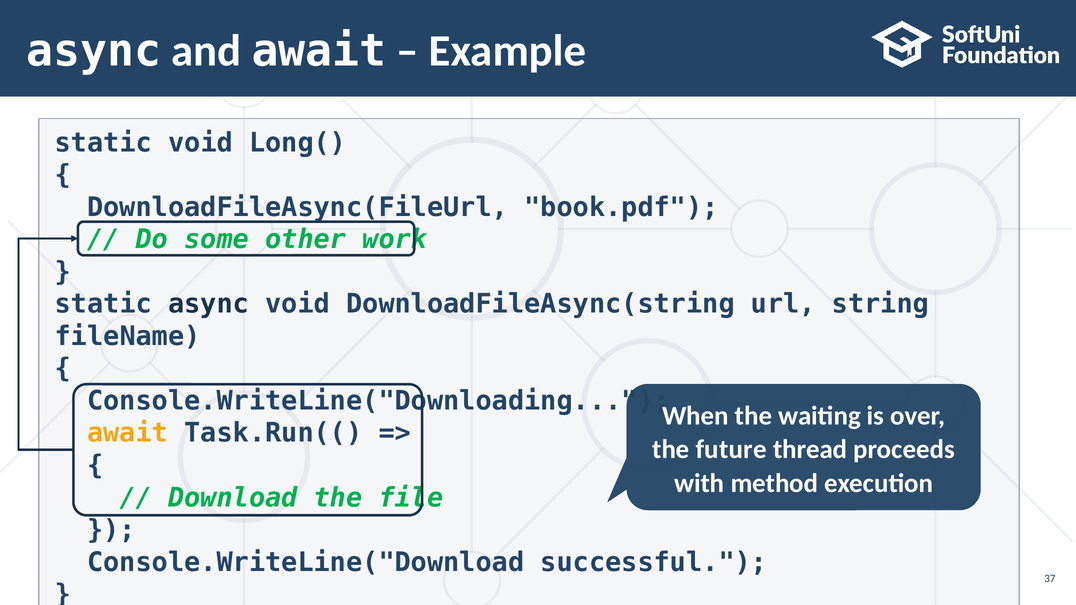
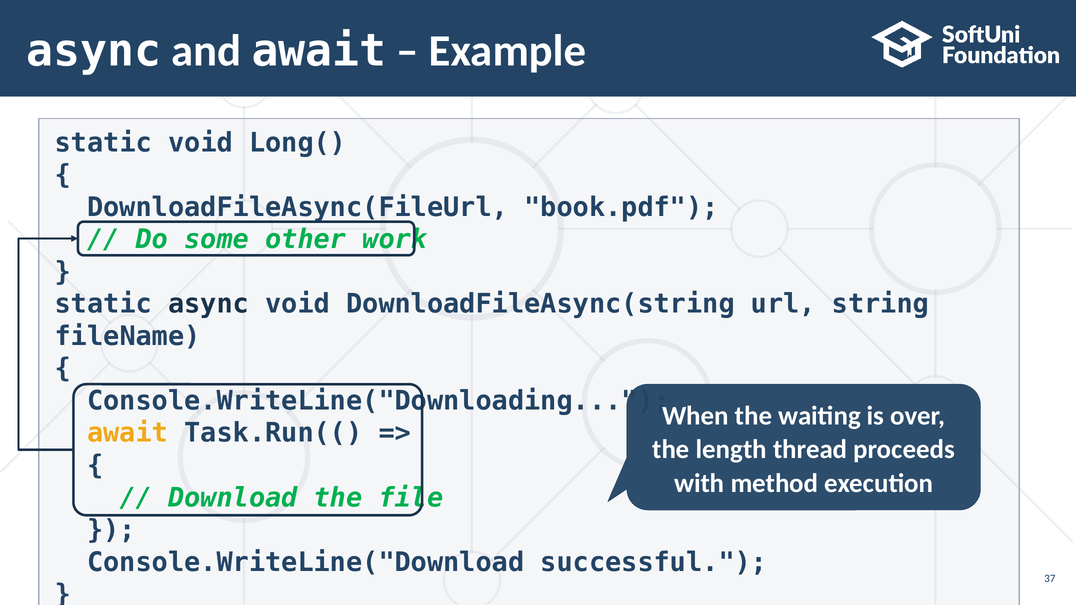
future: future -> length
